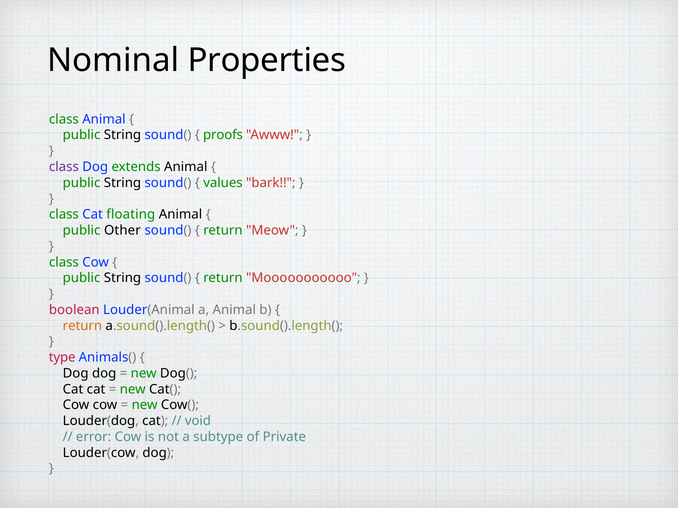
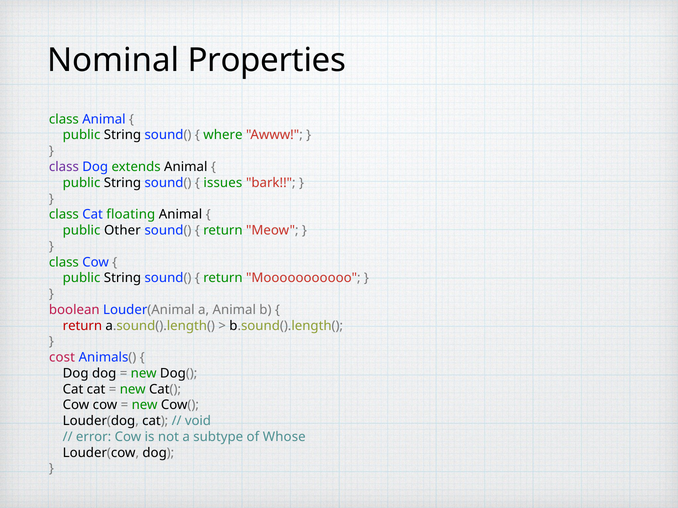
proofs: proofs -> where
values: values -> issues
return at (82, 326) colour: orange -> red
type: type -> cost
Private: Private -> Whose
